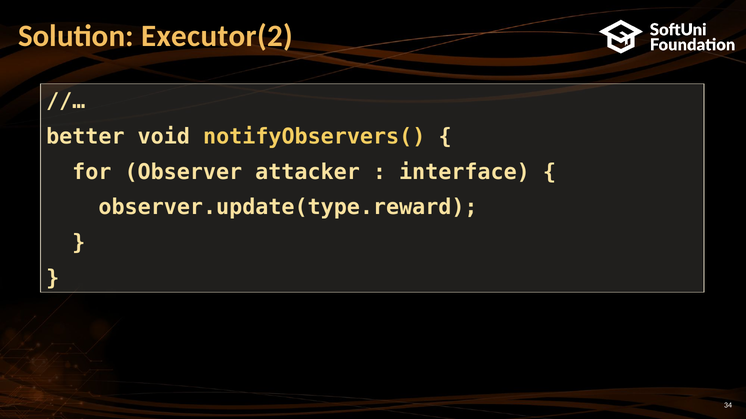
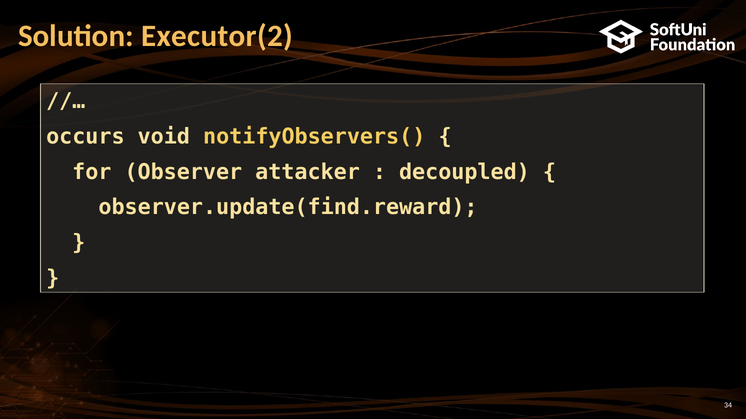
better: better -> occurs
interface: interface -> decoupled
observer.update(type.reward: observer.update(type.reward -> observer.update(find.reward
